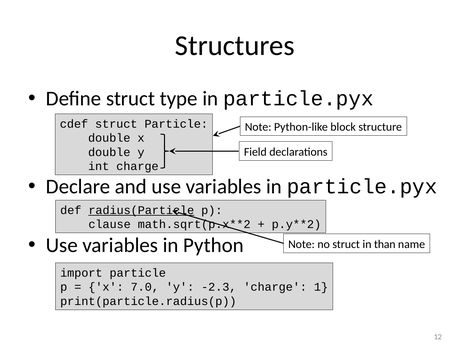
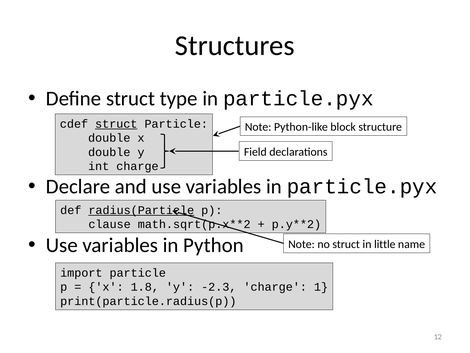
struct at (116, 124) underline: none -> present
than: than -> little
7.0: 7.0 -> 1.8
